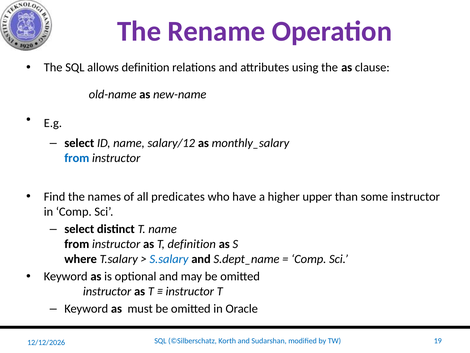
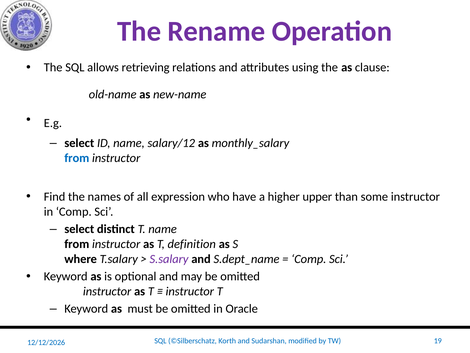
allows definition: definition -> retrieving
predicates: predicates -> expression
S.salary colour: blue -> purple
